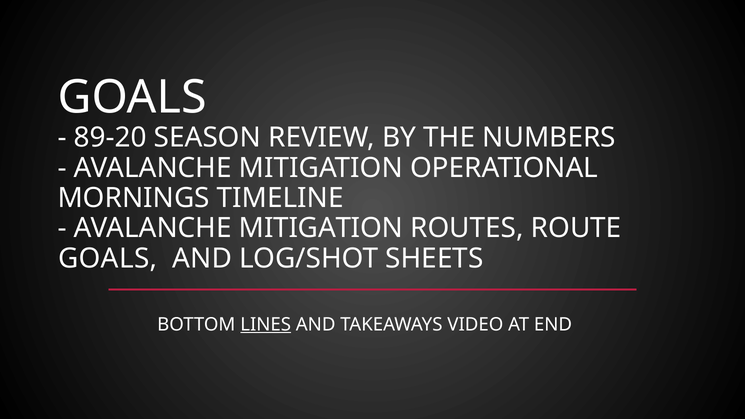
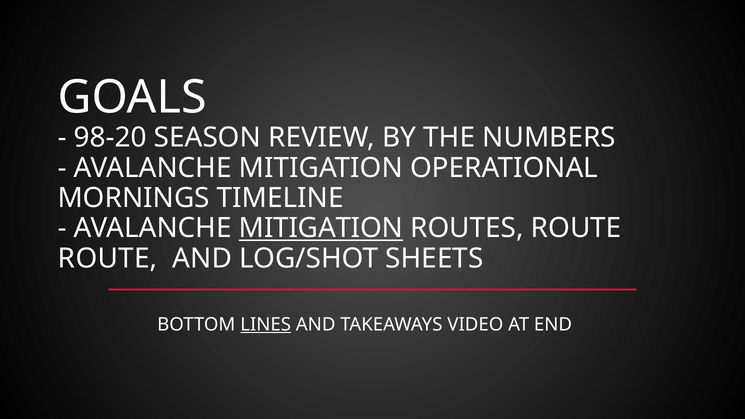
89-20: 89-20 -> 98-20
MITIGATION at (321, 228) underline: none -> present
GOALS at (108, 258): GOALS -> ROUTE
